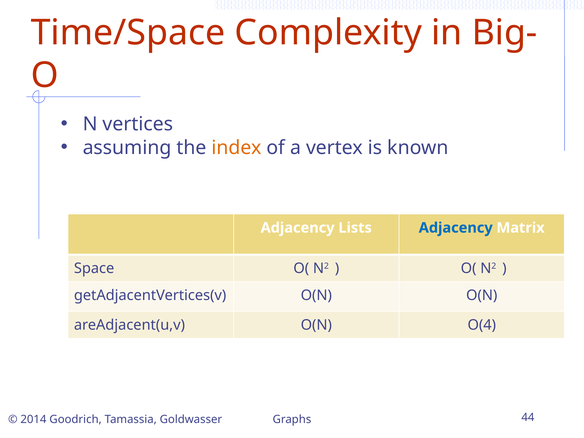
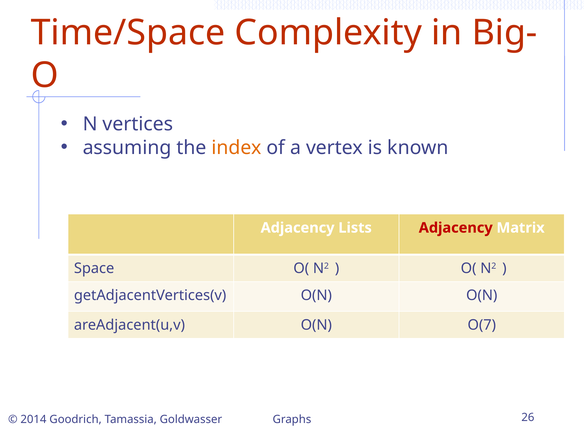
Adjacency at (456, 228) colour: blue -> red
O(4: O(4 -> O(7
44: 44 -> 26
